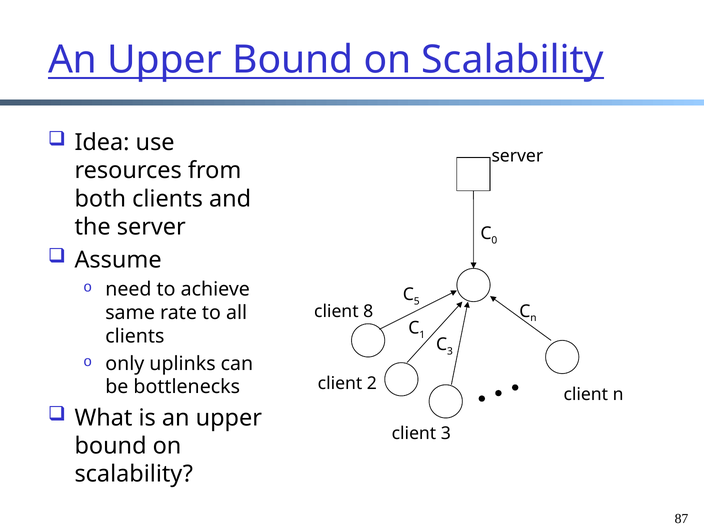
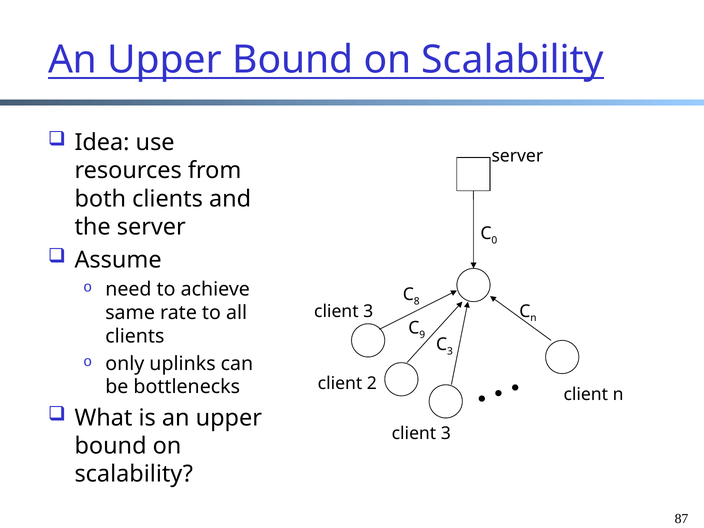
5: 5 -> 8
8 at (368, 311): 8 -> 3
1: 1 -> 9
